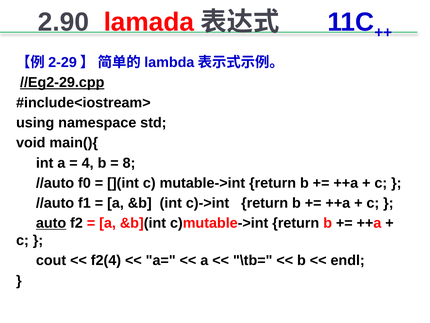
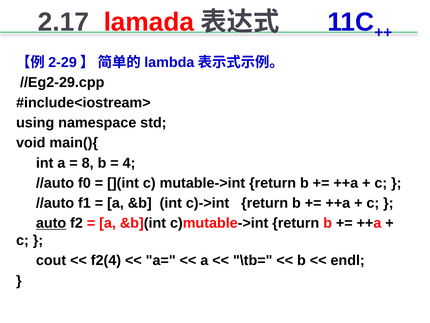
2.90: 2.90 -> 2.17
//Eg2-29.cpp underline: present -> none
4: 4 -> 8
8: 8 -> 4
